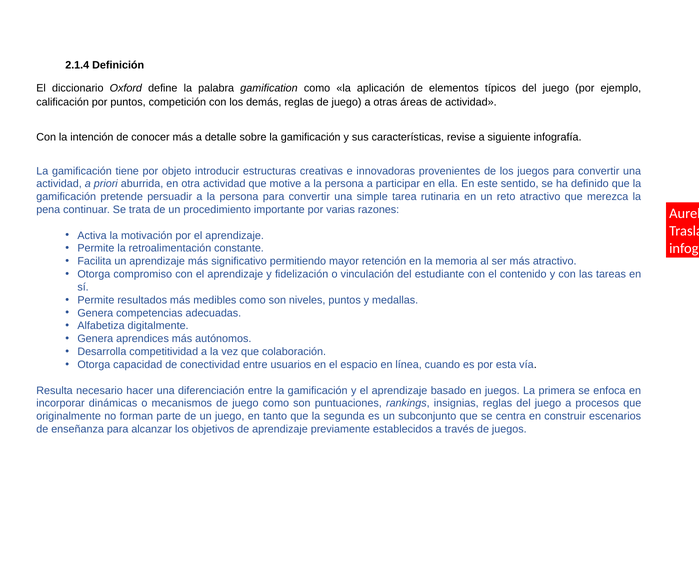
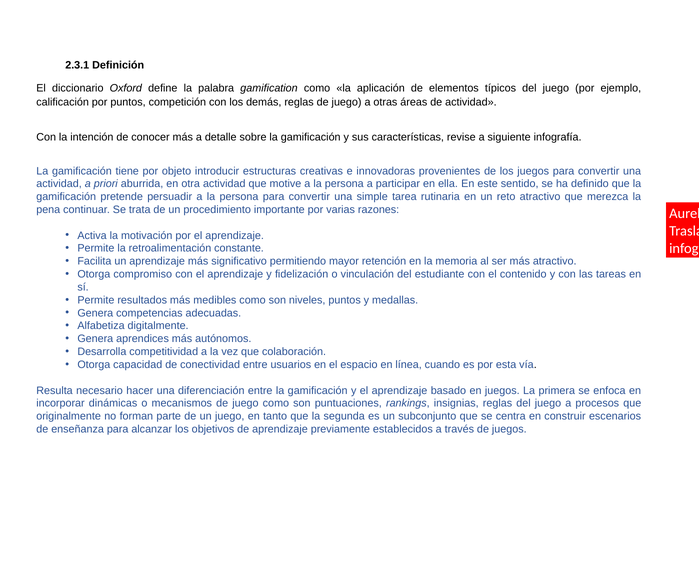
2.1.4: 2.1.4 -> 2.3.1
